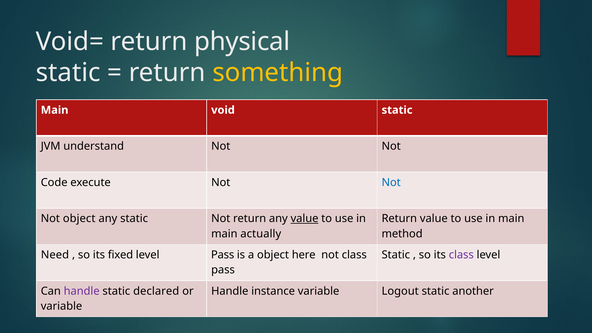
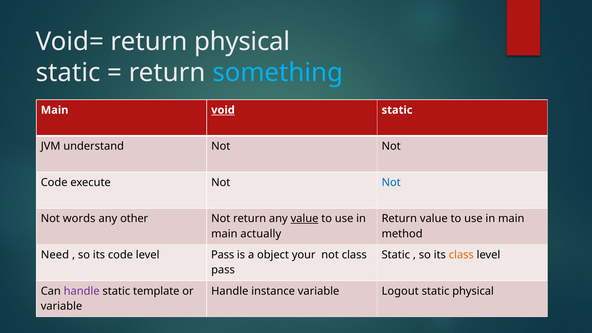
something colour: yellow -> light blue
void underline: none -> present
Not object: object -> words
any static: static -> other
its fixed: fixed -> code
here: here -> your
class at (461, 255) colour: purple -> orange
declared: declared -> template
static another: another -> physical
